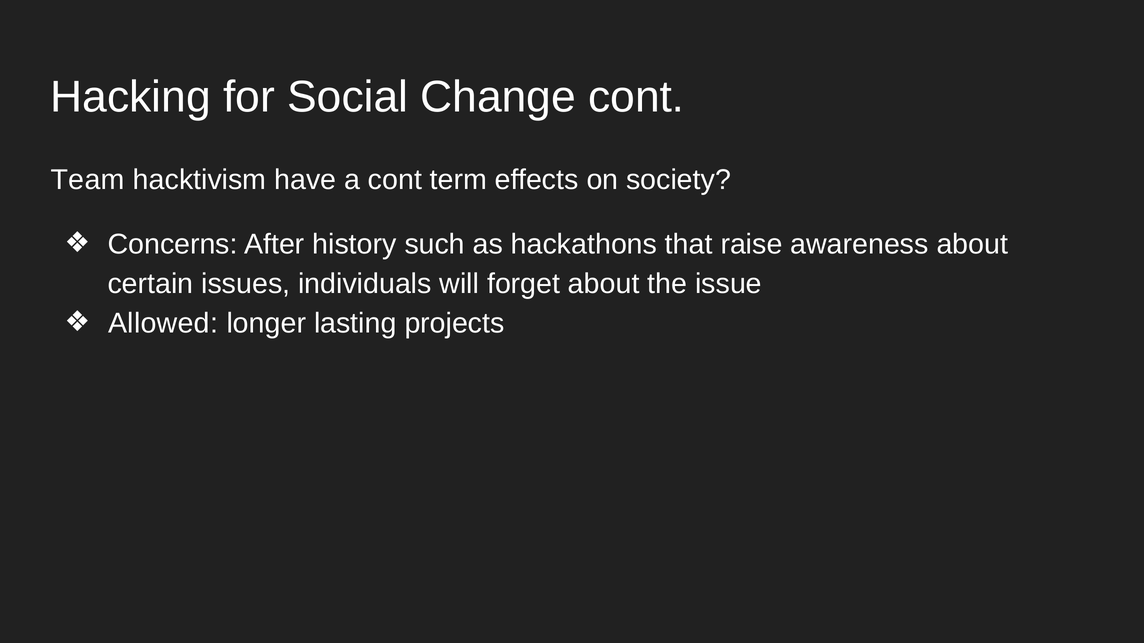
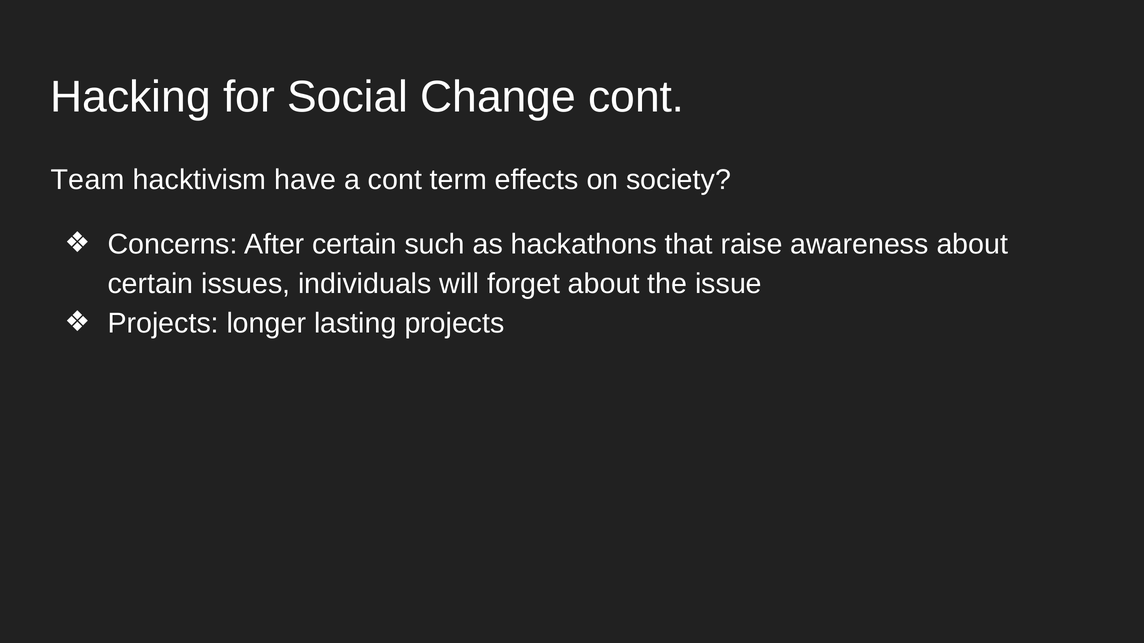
After history: history -> certain
Allowed at (163, 324): Allowed -> Projects
